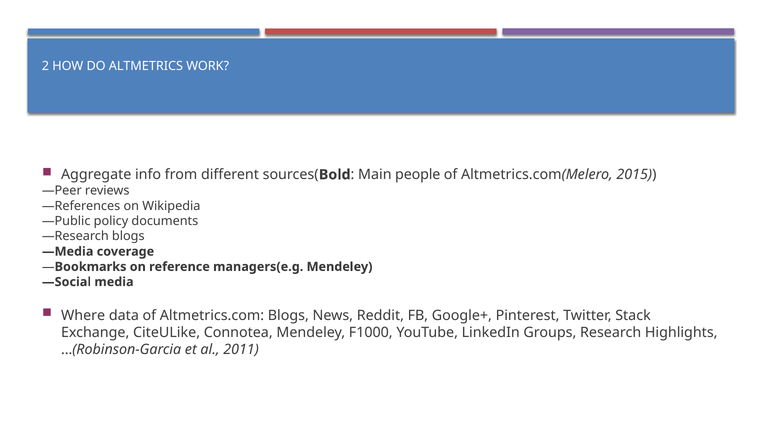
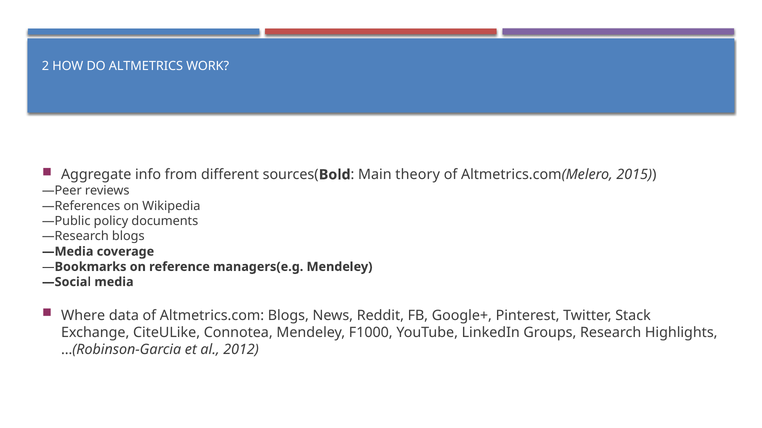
people: people -> theory
2011: 2011 -> 2012
